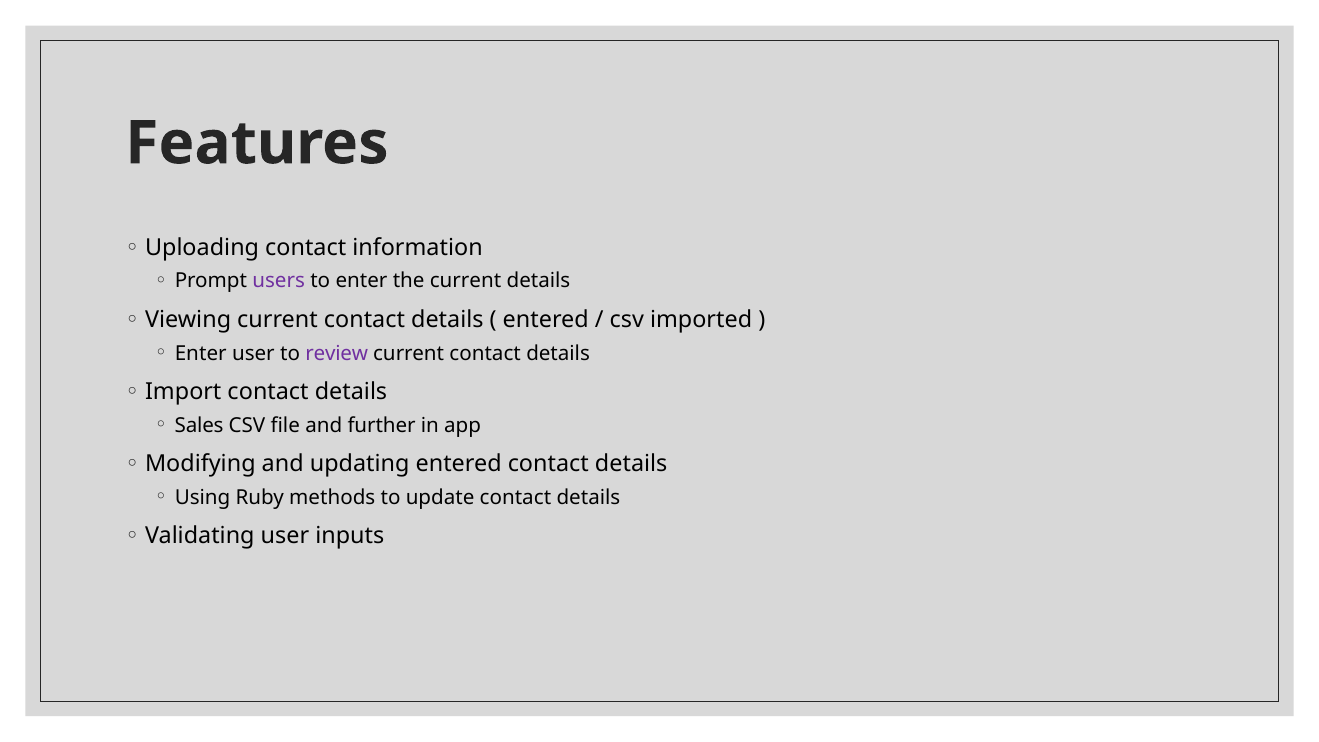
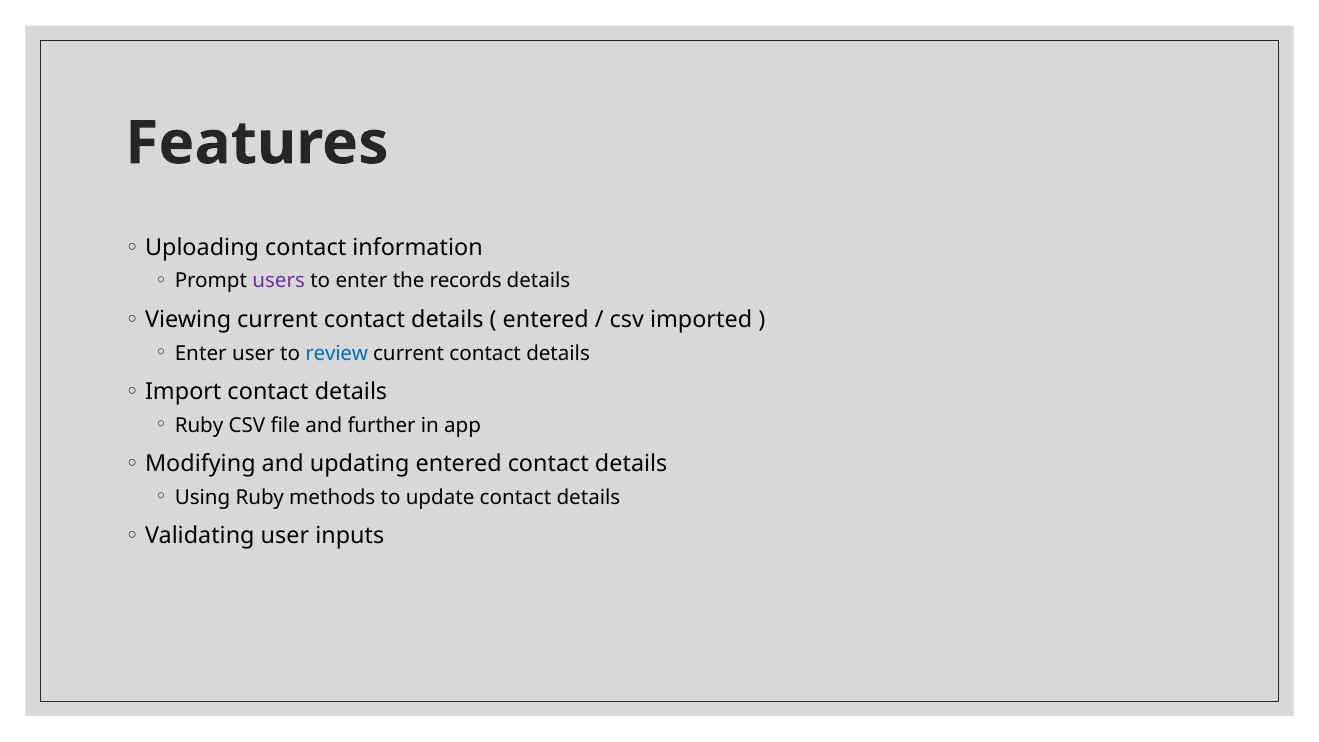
the current: current -> records
review colour: purple -> blue
Sales at (199, 425): Sales -> Ruby
